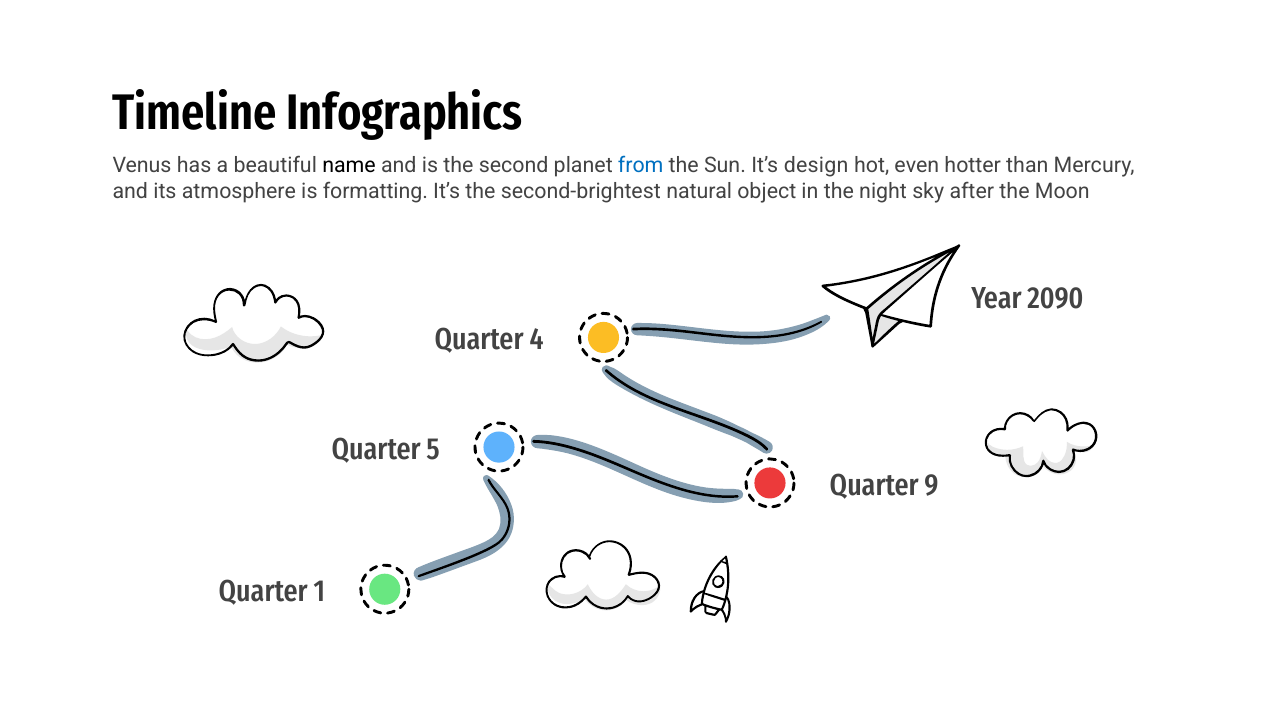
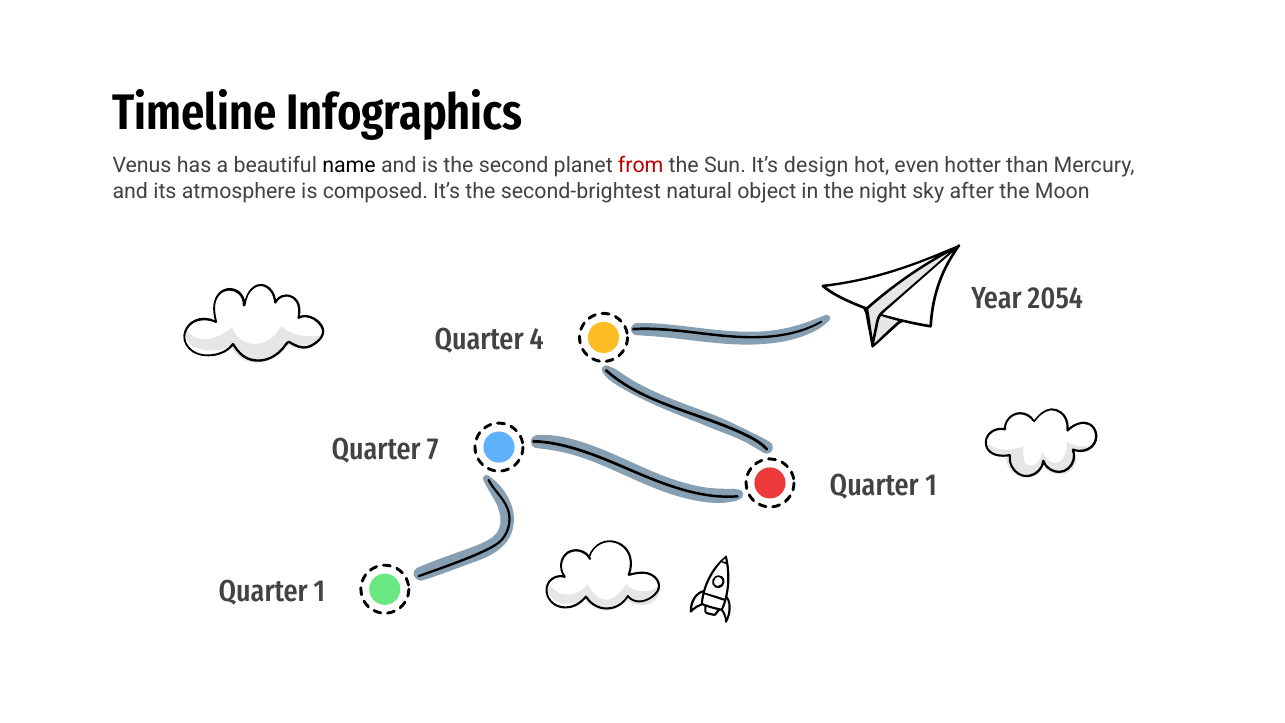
from colour: blue -> red
formatting: formatting -> composed
2090: 2090 -> 2054
5: 5 -> 7
9 at (931, 485): 9 -> 1
